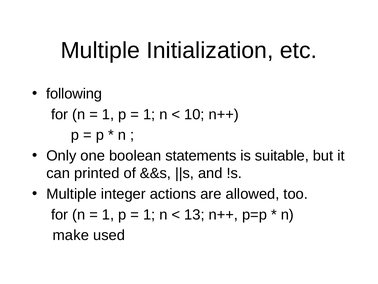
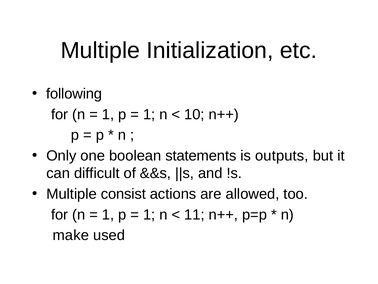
suitable: suitable -> outputs
printed: printed -> difficult
integer: integer -> consist
13: 13 -> 11
